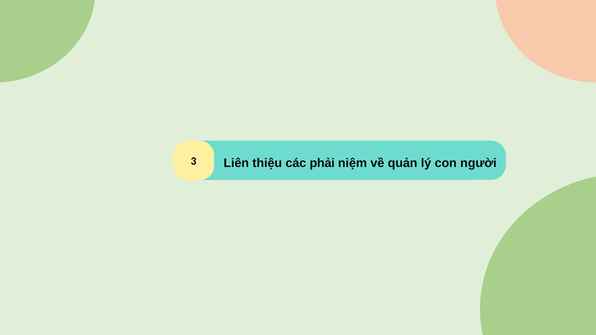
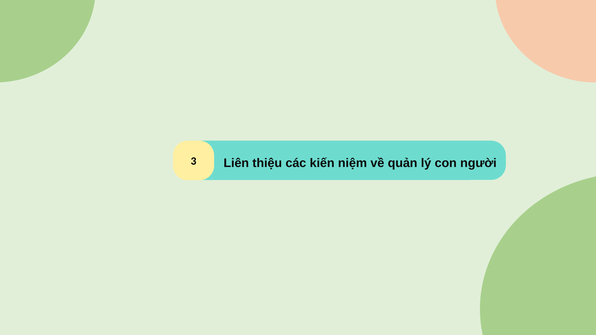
phải: phải -> kiến
